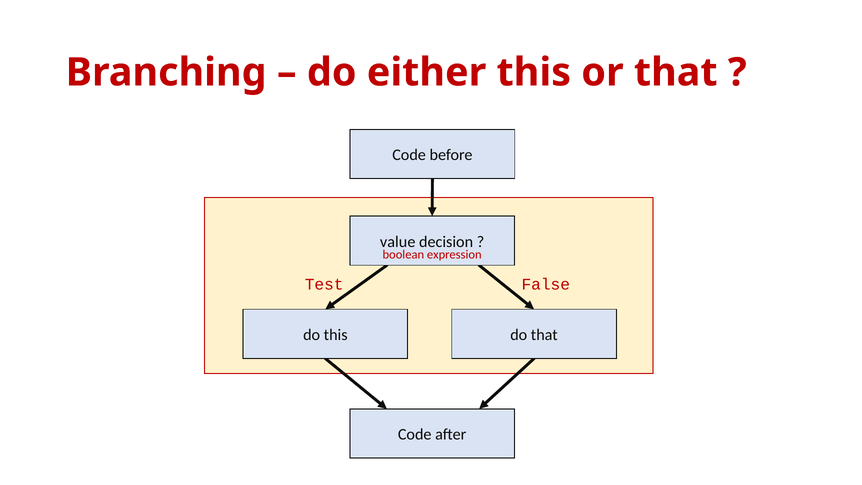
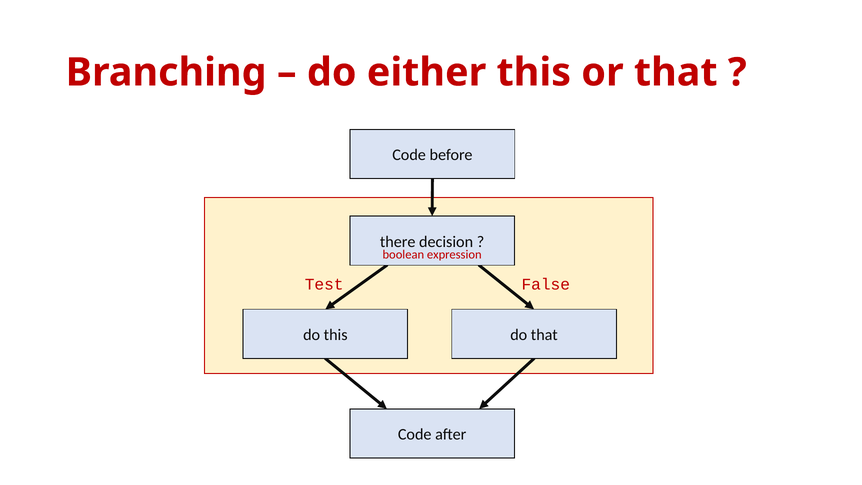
value: value -> there
